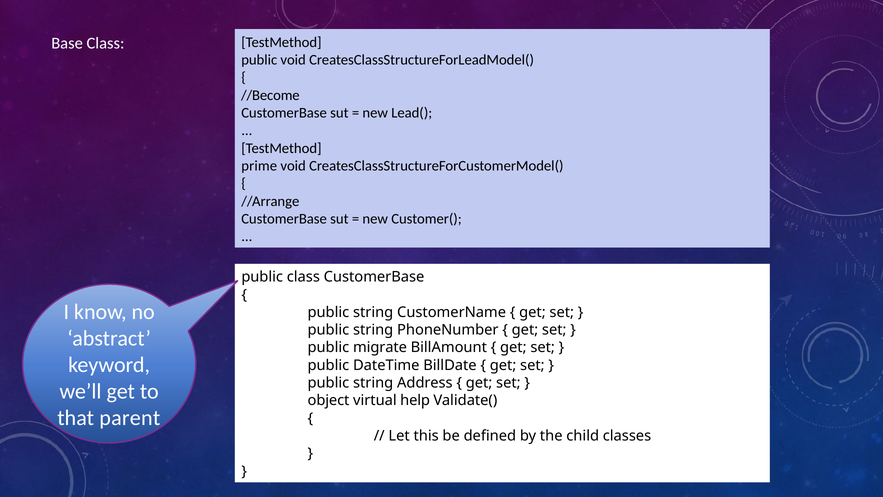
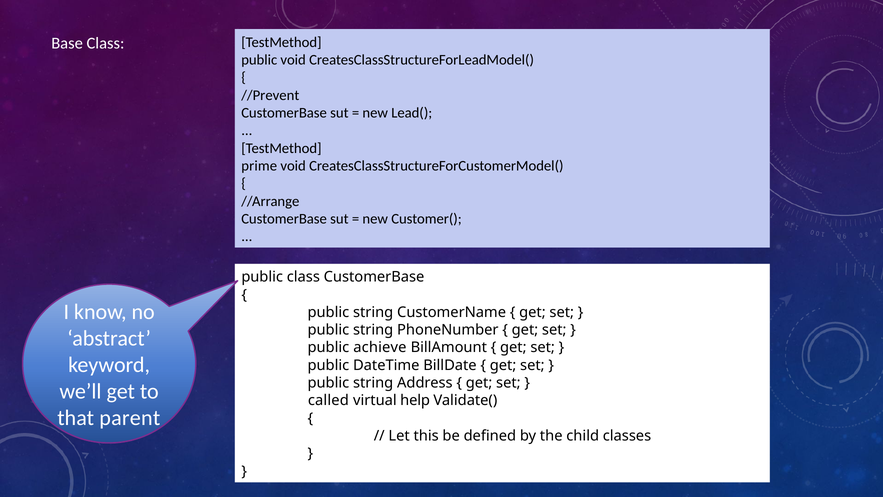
//Become: //Become -> //Prevent
migrate: migrate -> achieve
object: object -> called
